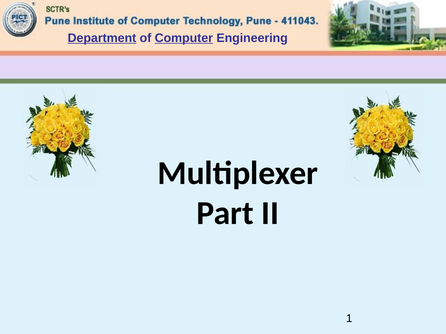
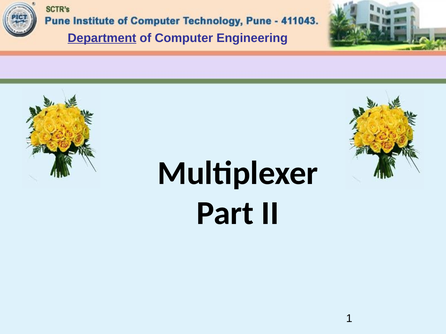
Computer underline: present -> none
